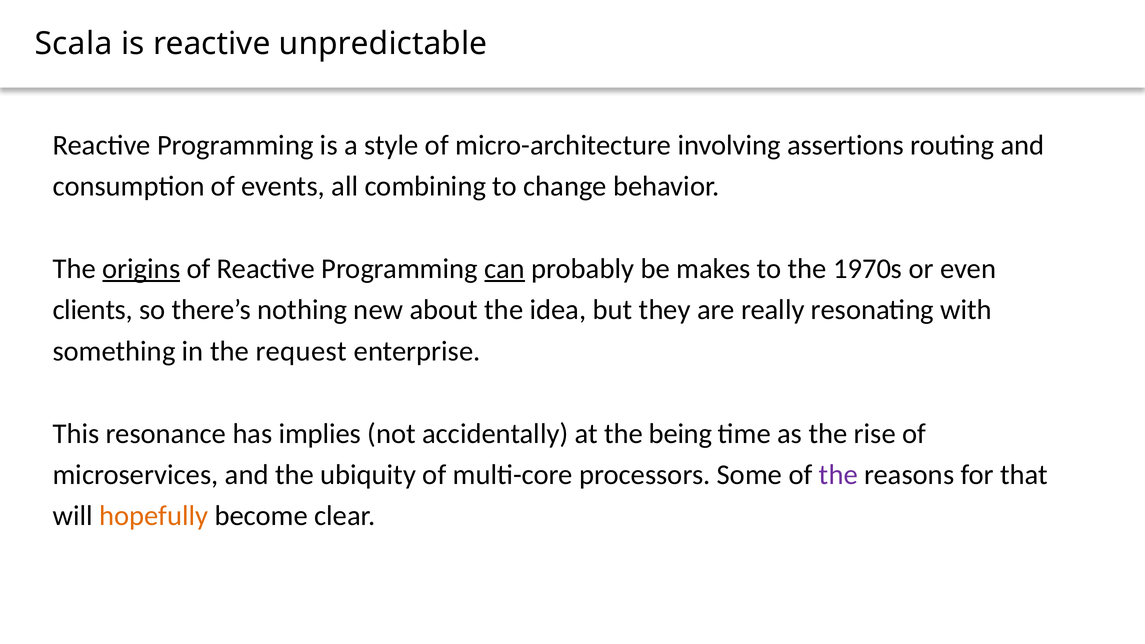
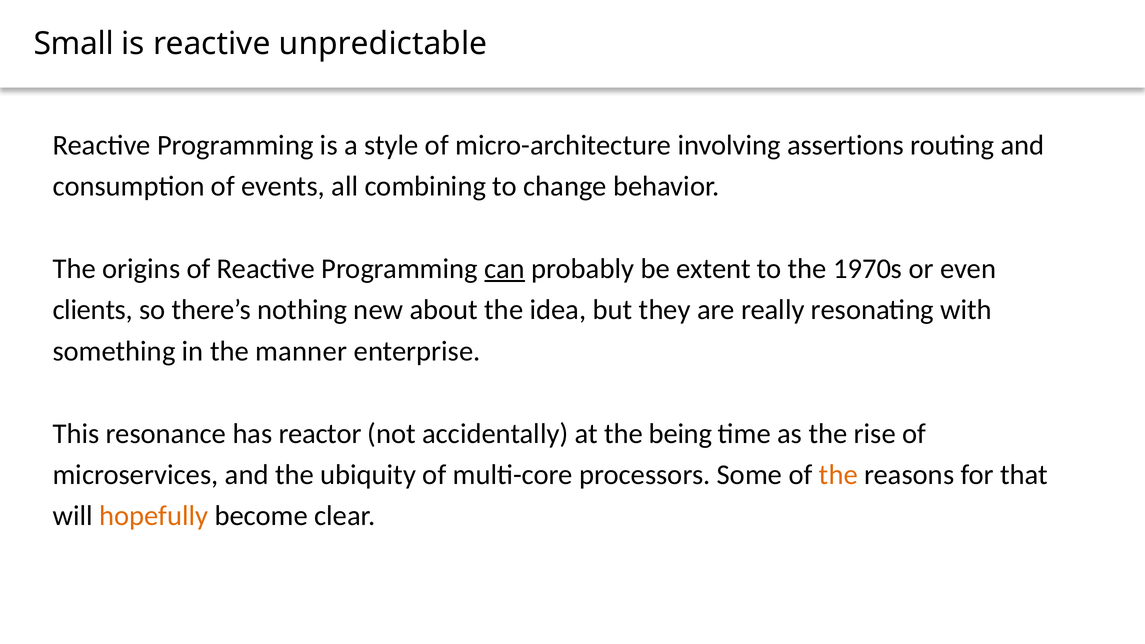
Scala: Scala -> Small
origins underline: present -> none
makes: makes -> extent
request: request -> manner
implies: implies -> reactor
the at (838, 475) colour: purple -> orange
